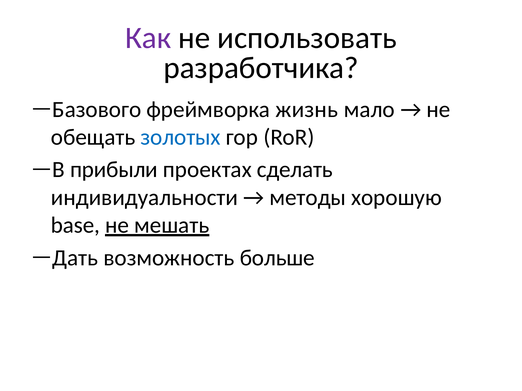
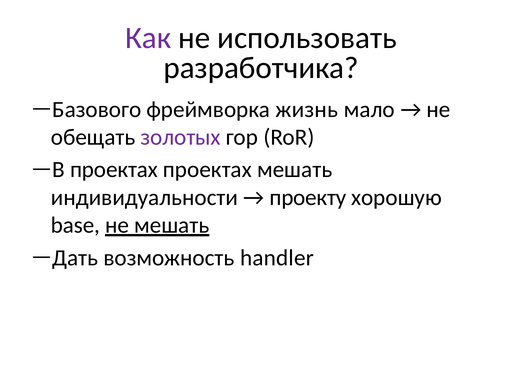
золотых colour: blue -> purple
прибыли at (114, 170): прибыли -> проектах
проектах сделать: сделать -> мешать
методы: методы -> проекту
больше: больше -> handler
